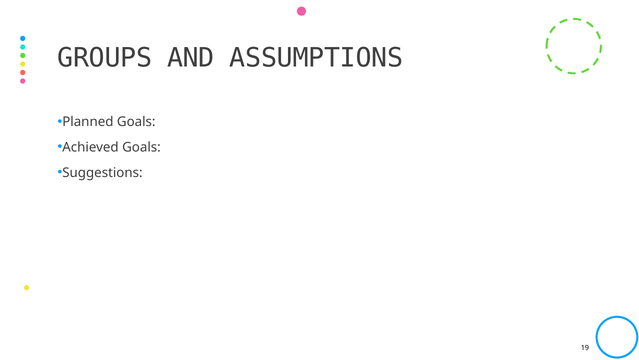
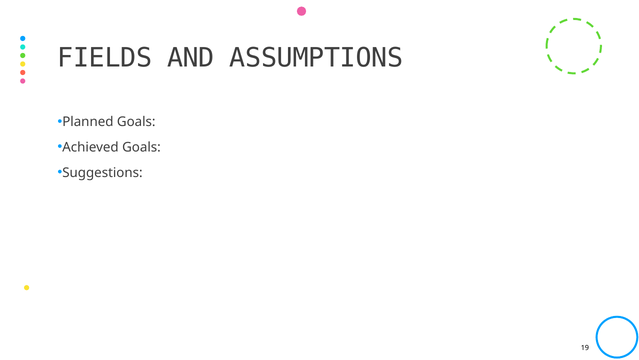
GROUPS: GROUPS -> FIELDS
